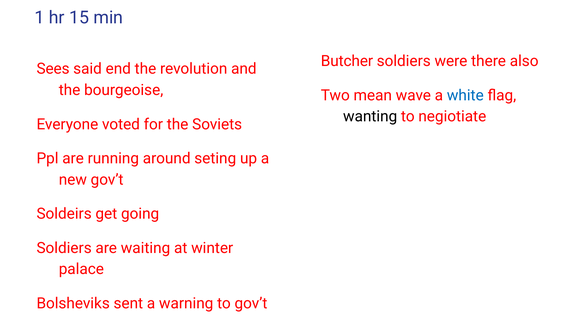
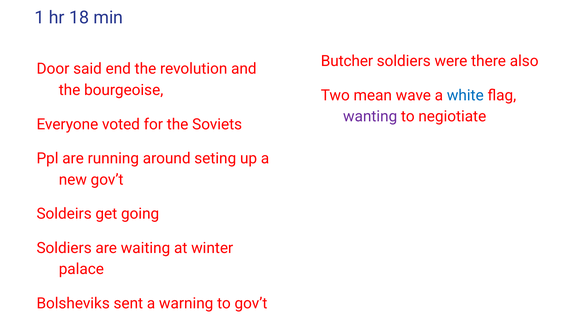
15: 15 -> 18
Sees: Sees -> Door
wanting colour: black -> purple
